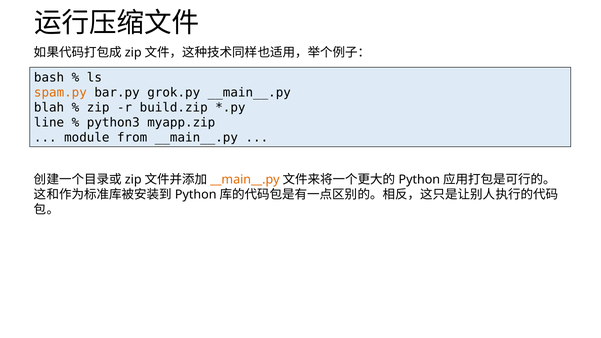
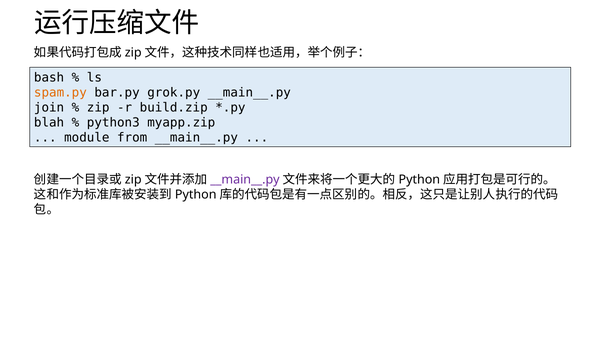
blah: blah -> join
line: line -> blah
__main__.py at (245, 180) colour: orange -> purple
